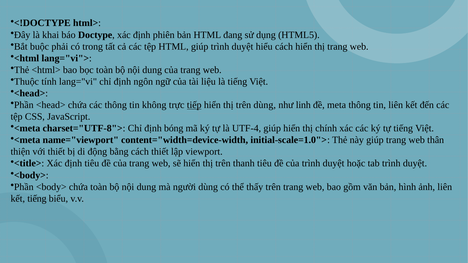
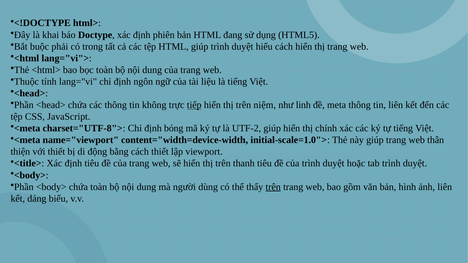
trên dùng: dùng -> niệm
UTF-4: UTF-4 -> UTF-2
trên at (273, 187) underline: none -> present
kết tiếng: tiếng -> dáng
